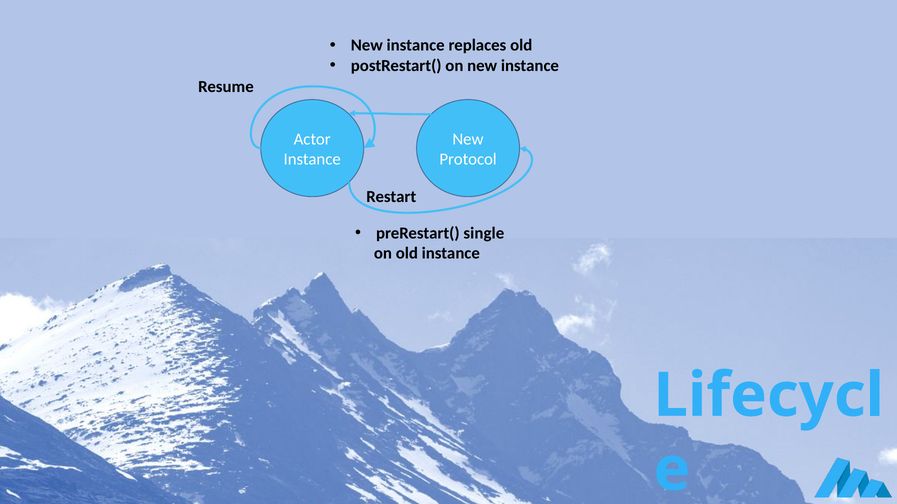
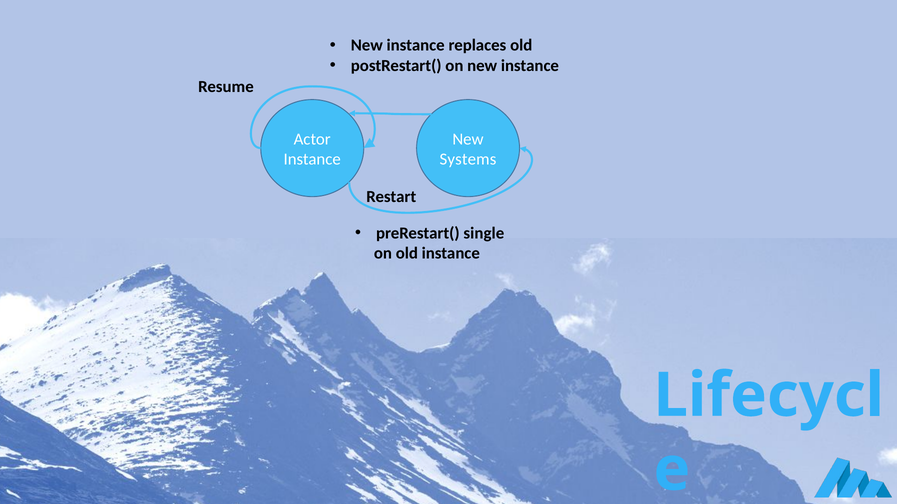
Protocol: Protocol -> Systems
